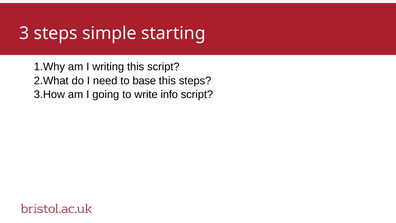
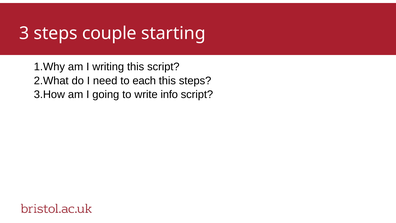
simple: simple -> couple
base: base -> each
